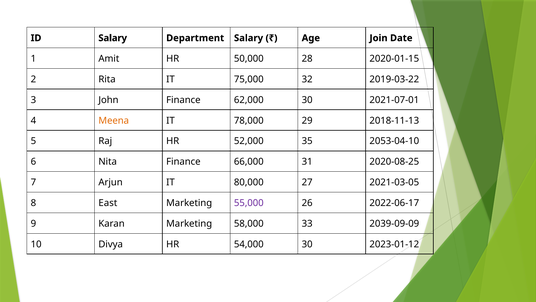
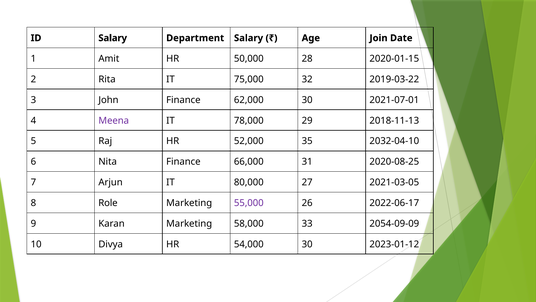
Meena colour: orange -> purple
2053-04-10: 2053-04-10 -> 2032-04-10
East: East -> Role
2039-09-09: 2039-09-09 -> 2054-09-09
